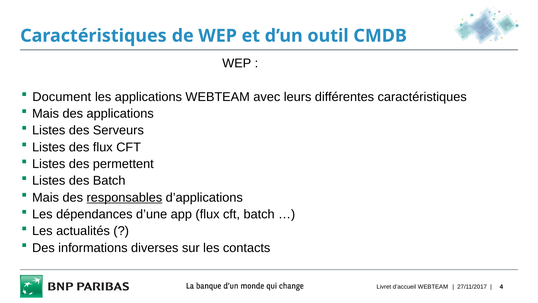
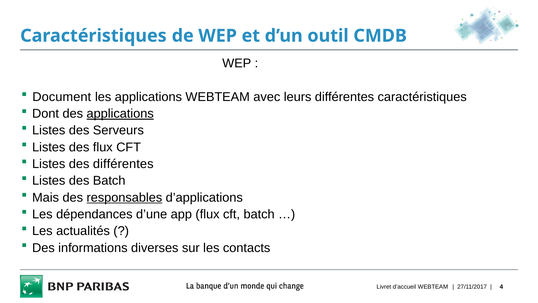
Mais at (46, 114): Mais -> Dont
applications at (120, 114) underline: none -> present
des permettent: permettent -> différentes
